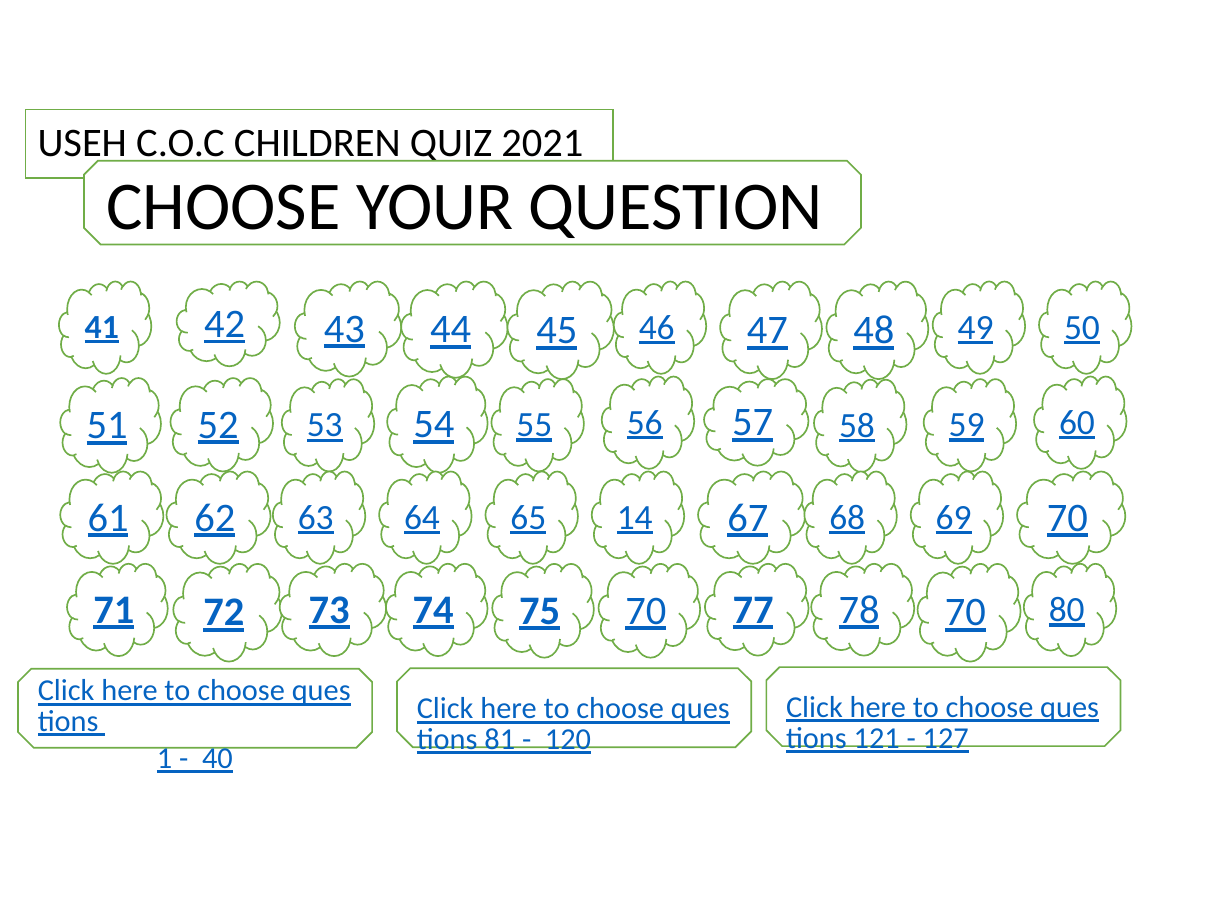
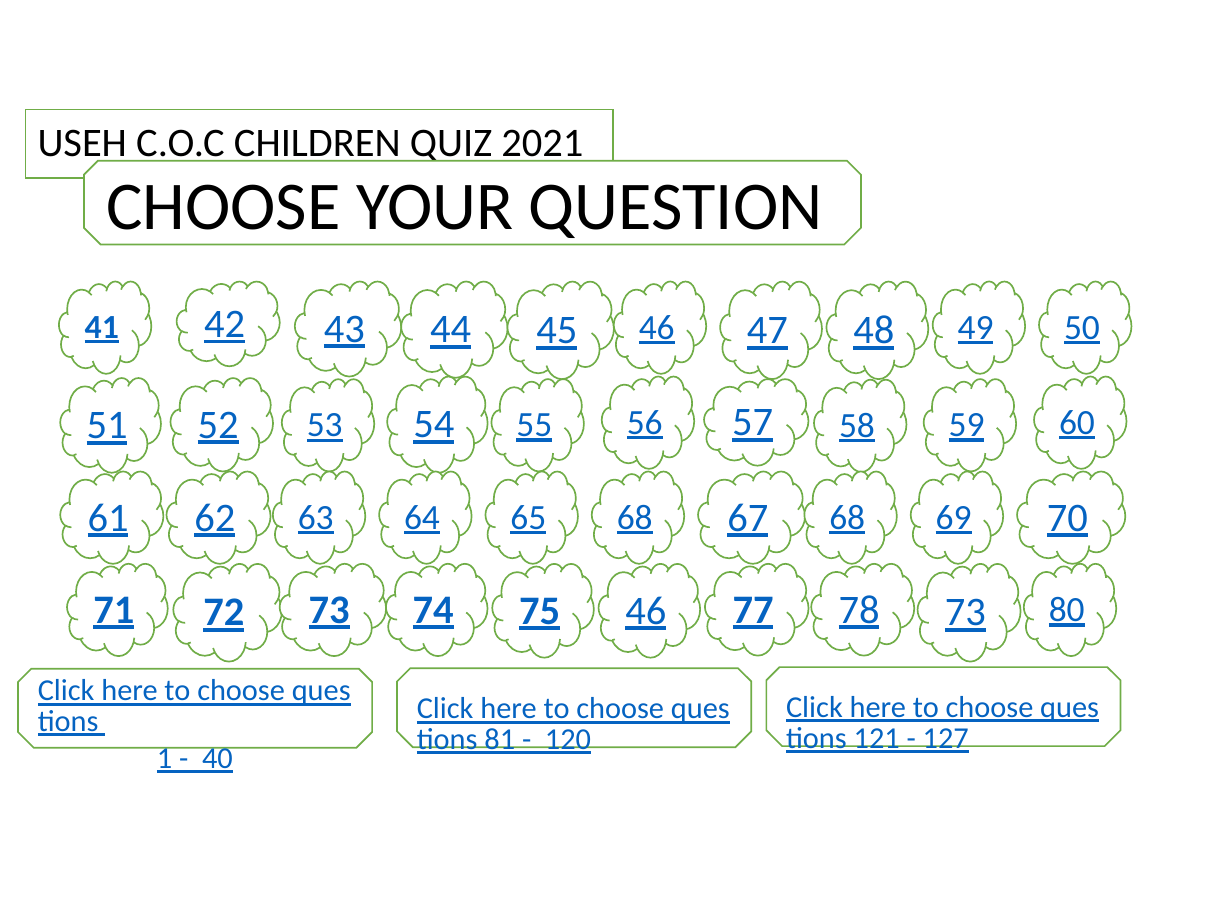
65 14: 14 -> 68
75 70: 70 -> 46
78 70: 70 -> 73
